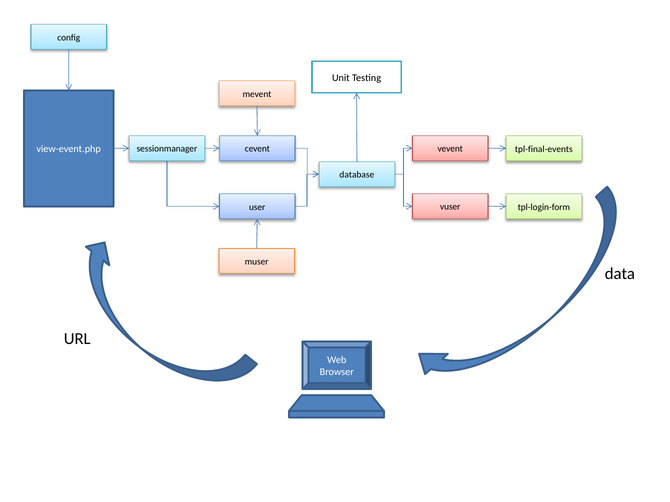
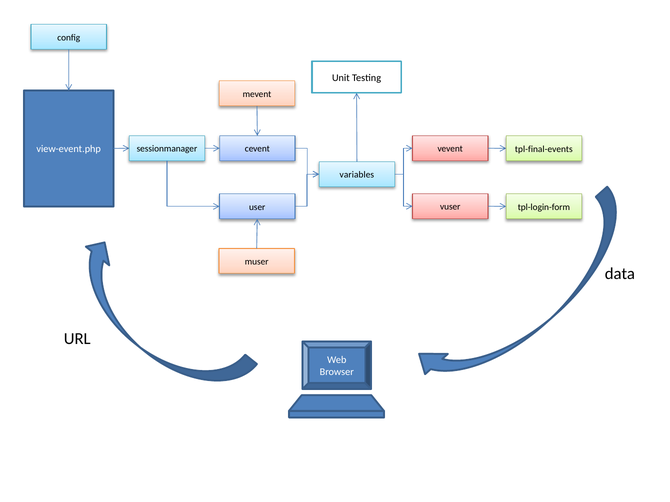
database: database -> variables
